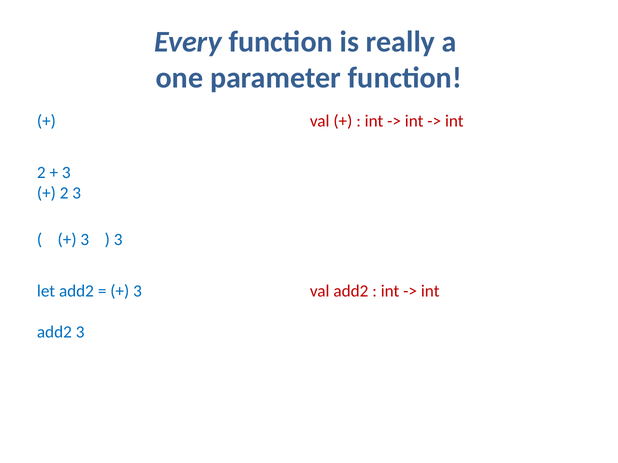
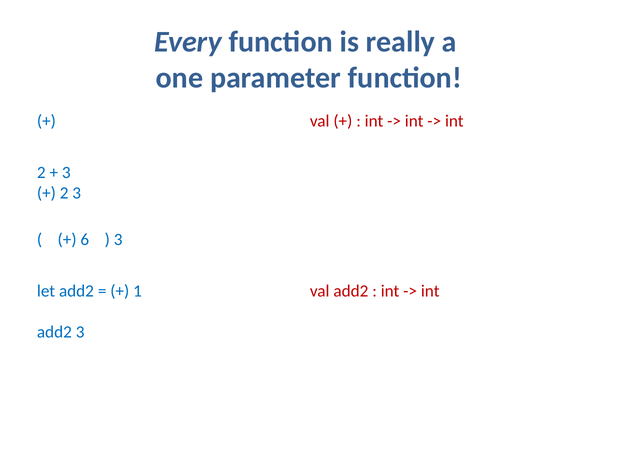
3 at (85, 240): 3 -> 6
3 at (137, 291): 3 -> 1
